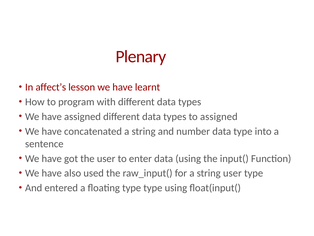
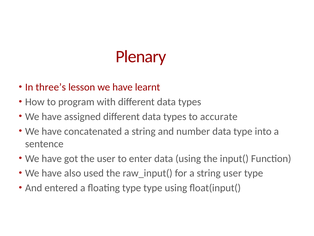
affect’s: affect’s -> three’s
to assigned: assigned -> accurate
